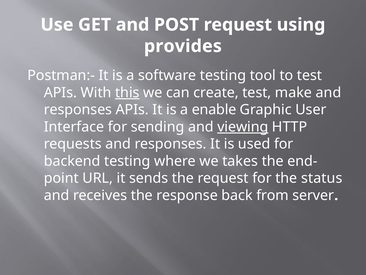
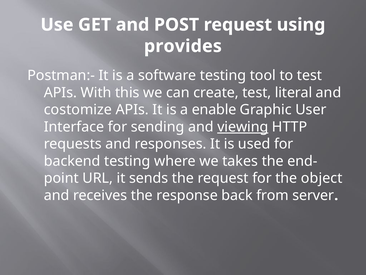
this underline: present -> none
make: make -> literal
responses at (78, 110): responses -> costomize
status: status -> object
